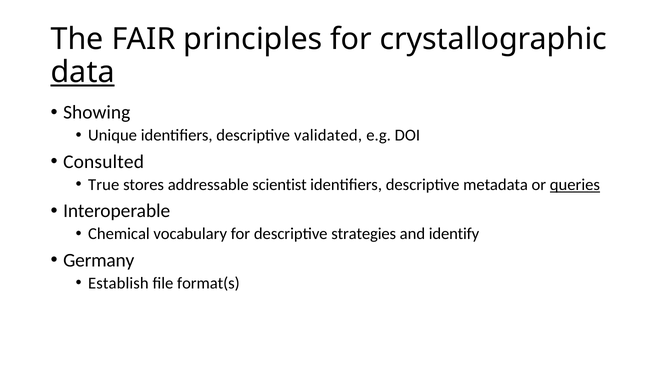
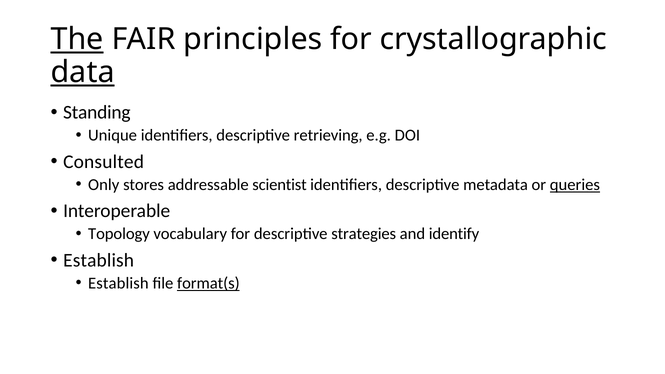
The underline: none -> present
Showing: Showing -> Standing
validated: validated -> retrieving
True: True -> Only
Chemical: Chemical -> Topology
Germany at (99, 260): Germany -> Establish
format(s underline: none -> present
